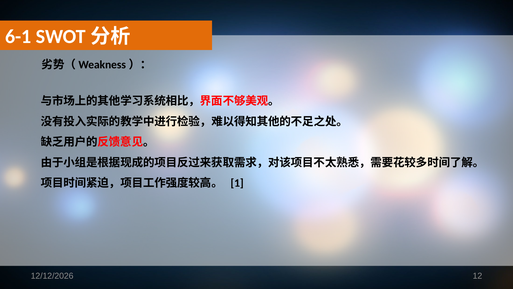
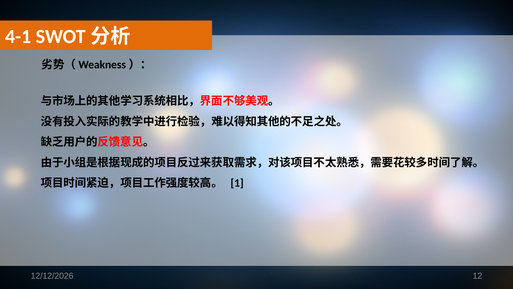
6-1: 6-1 -> 4-1
